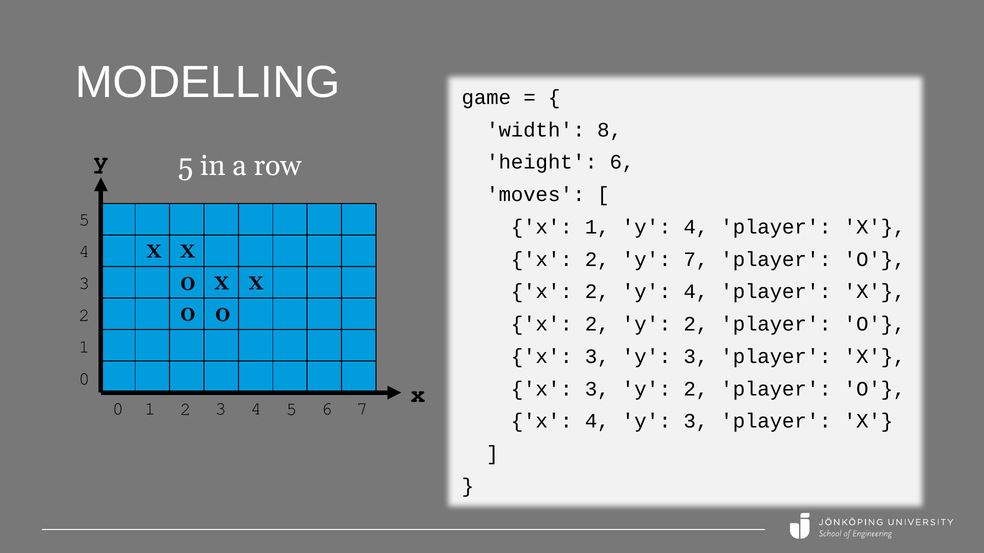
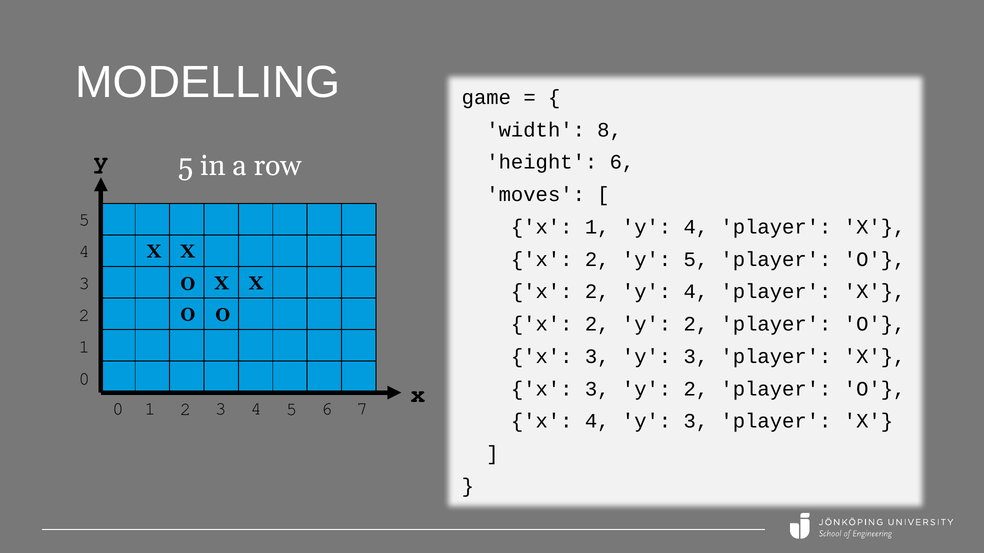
y 7: 7 -> 5
